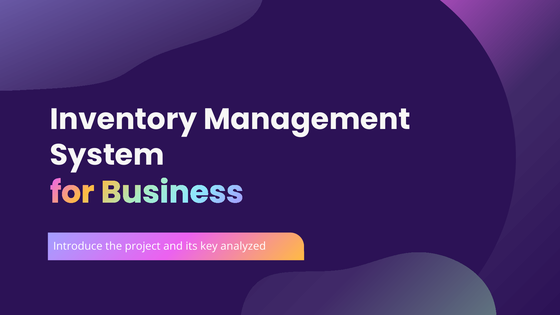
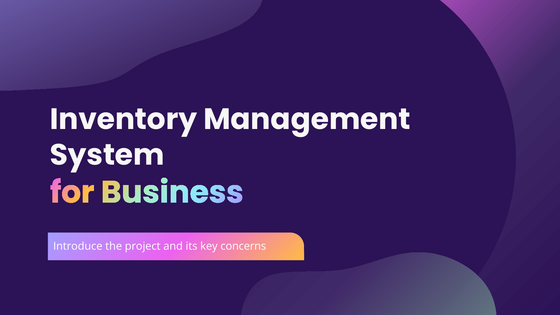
analyzed: analyzed -> concerns
